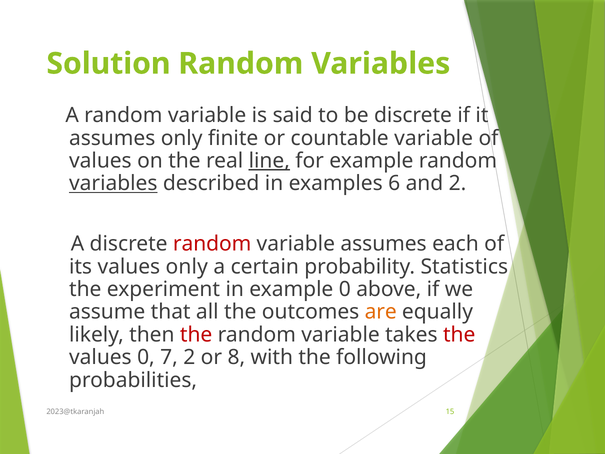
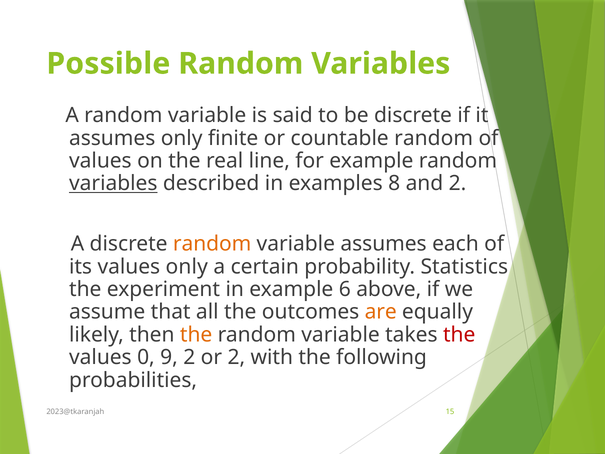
Solution: Solution -> Possible
countable variable: variable -> random
line underline: present -> none
6: 6 -> 8
random at (212, 244) colour: red -> orange
example 0: 0 -> 6
the at (196, 335) colour: red -> orange
7: 7 -> 9
or 8: 8 -> 2
